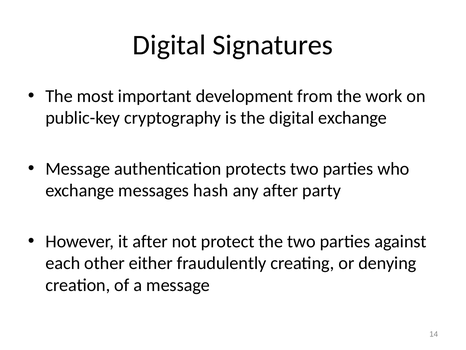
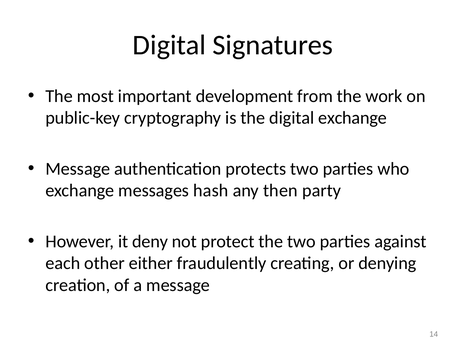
any after: after -> then
it after: after -> deny
